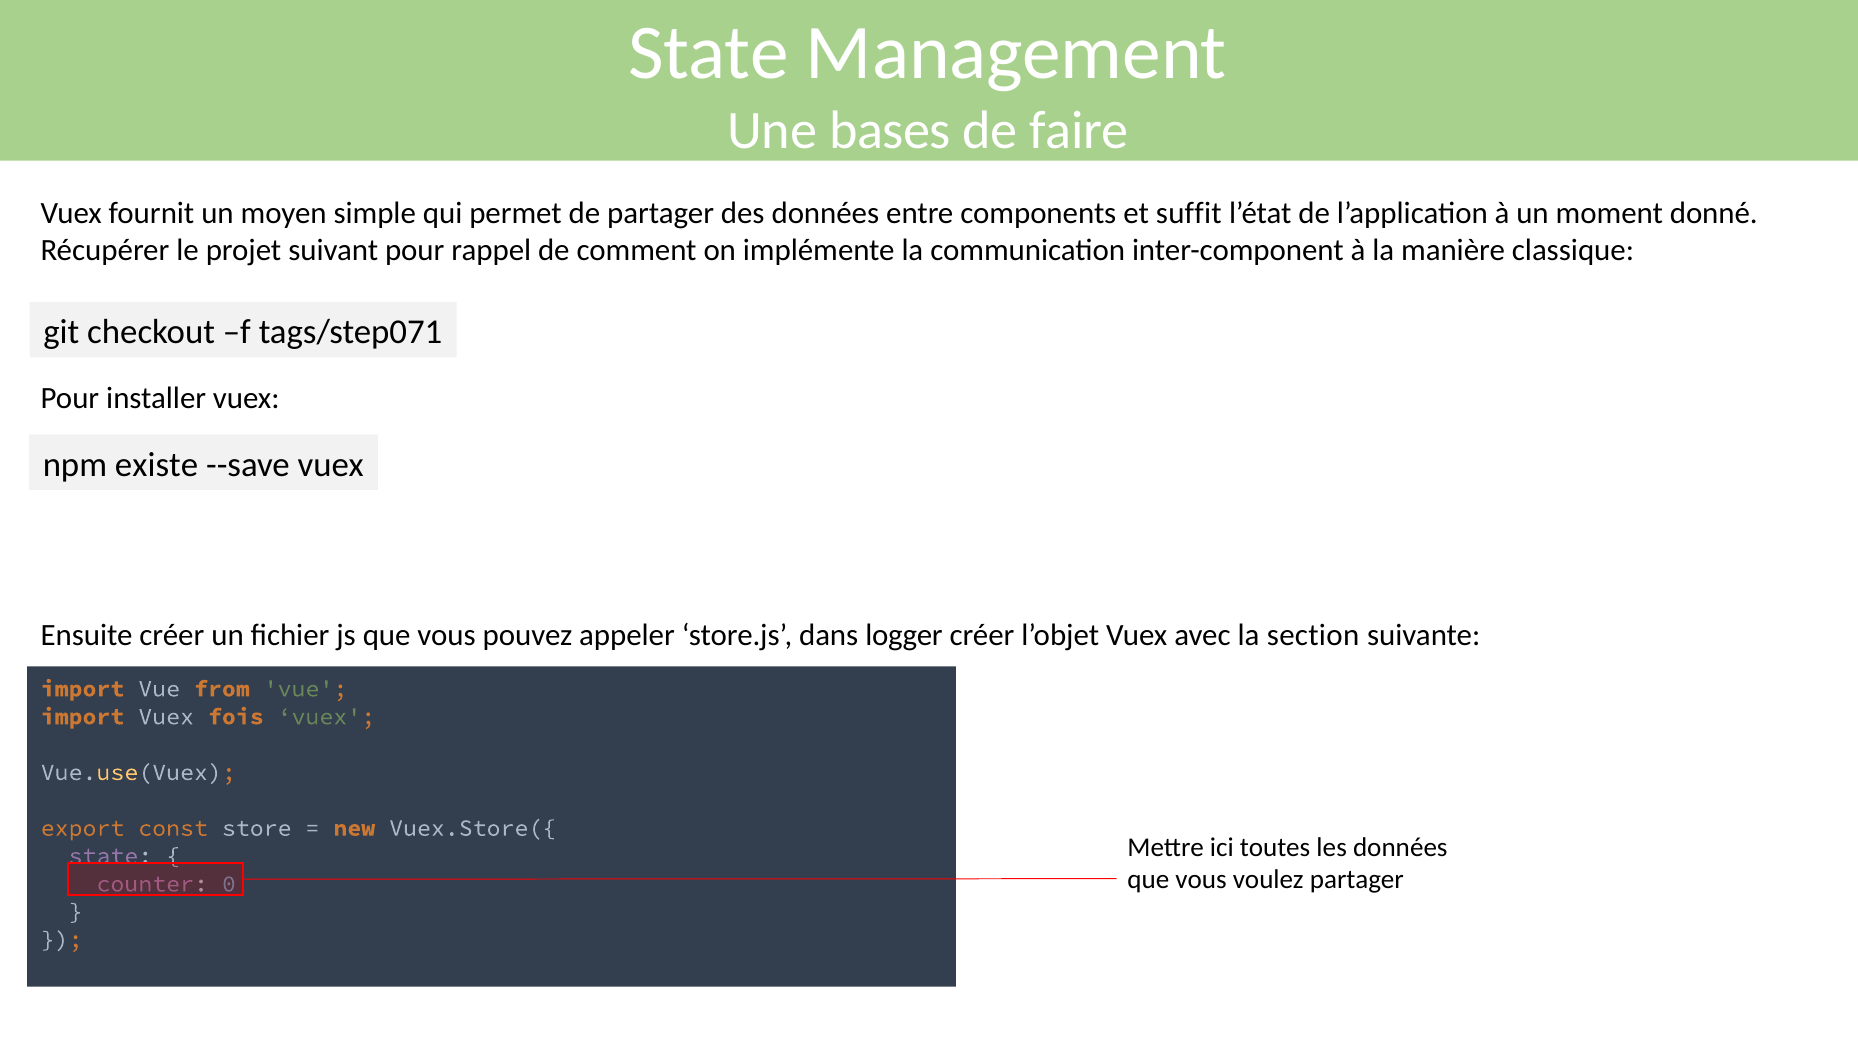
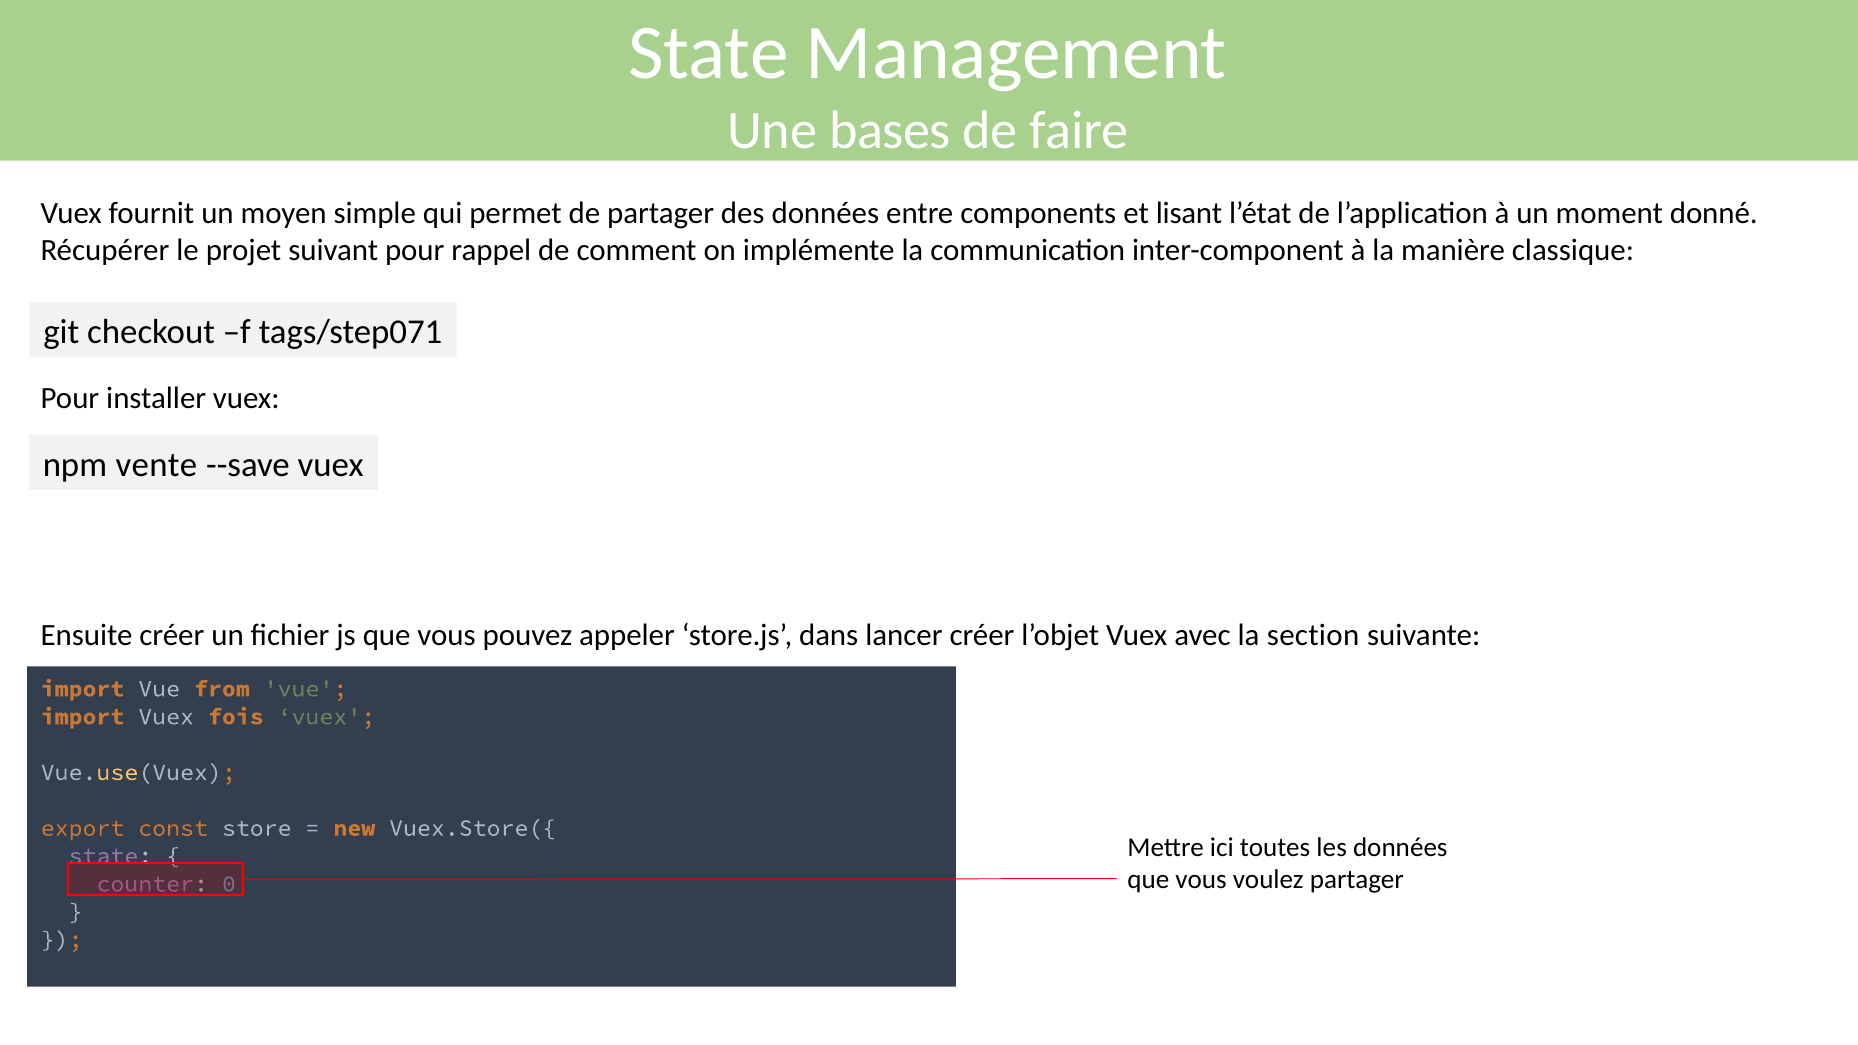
suffit: suffit -> lisant
existe: existe -> vente
logger: logger -> lancer
